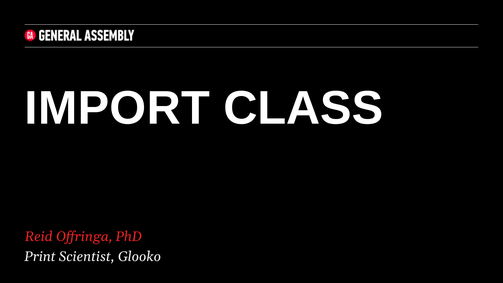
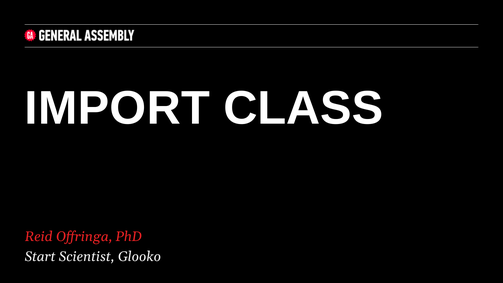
Print: Print -> Start
